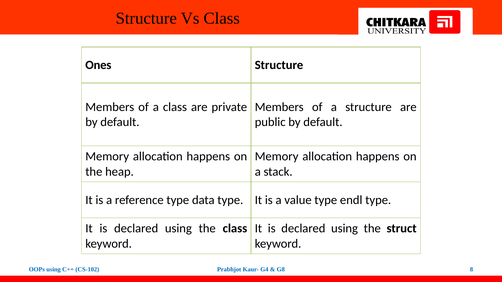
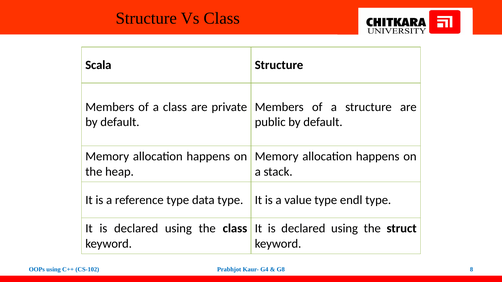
Ones: Ones -> Scala
